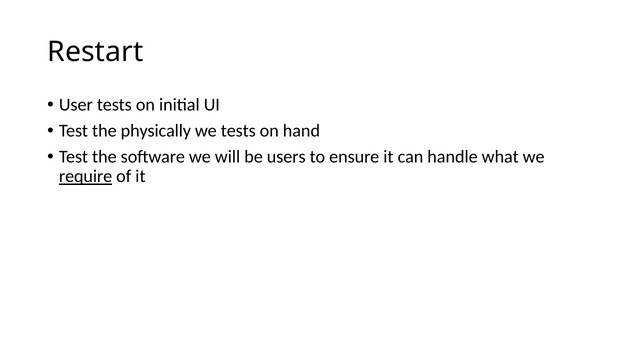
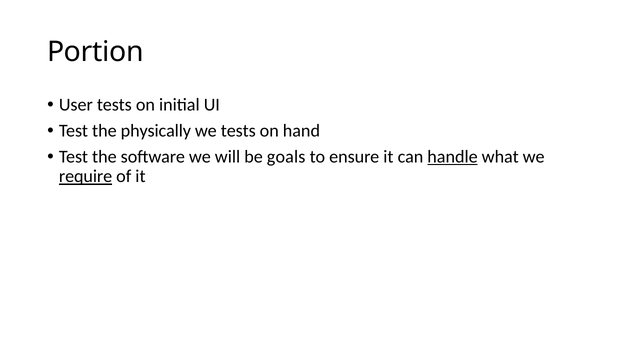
Restart: Restart -> Portion
users: users -> goals
handle underline: none -> present
